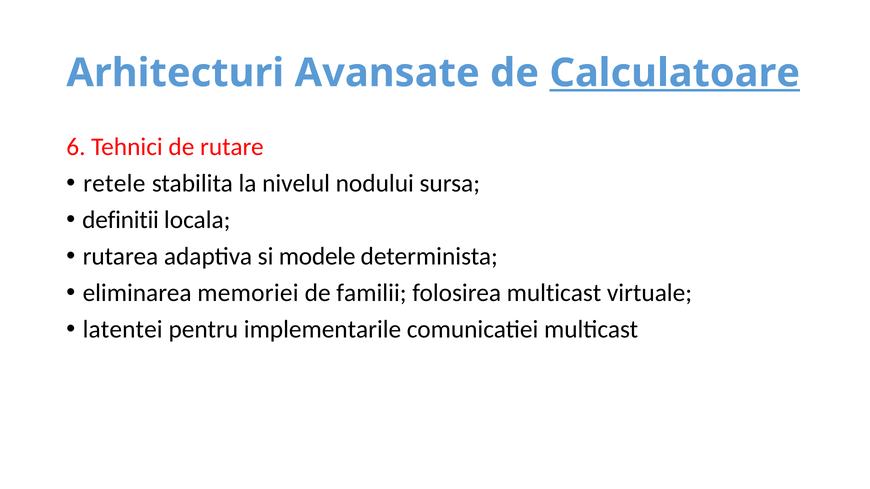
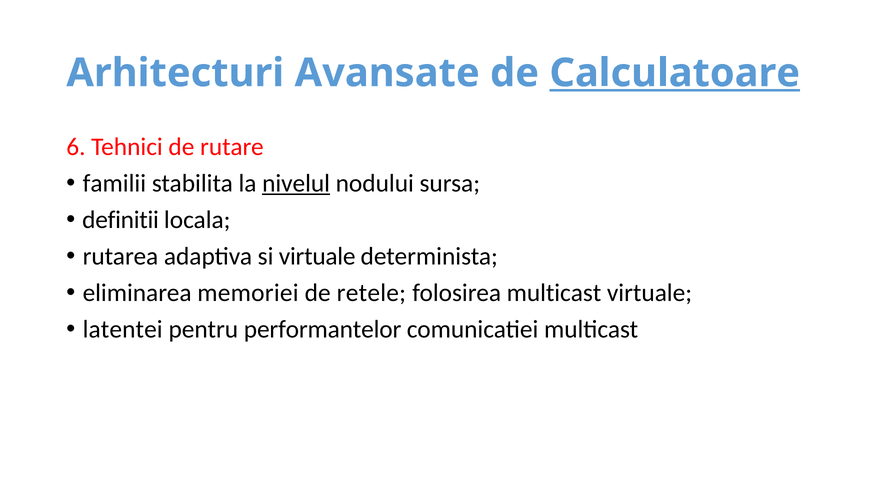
retele: retele -> familii
nivelul underline: none -> present
si modele: modele -> virtuale
familii: familii -> retele
implementarile: implementarile -> performantelor
